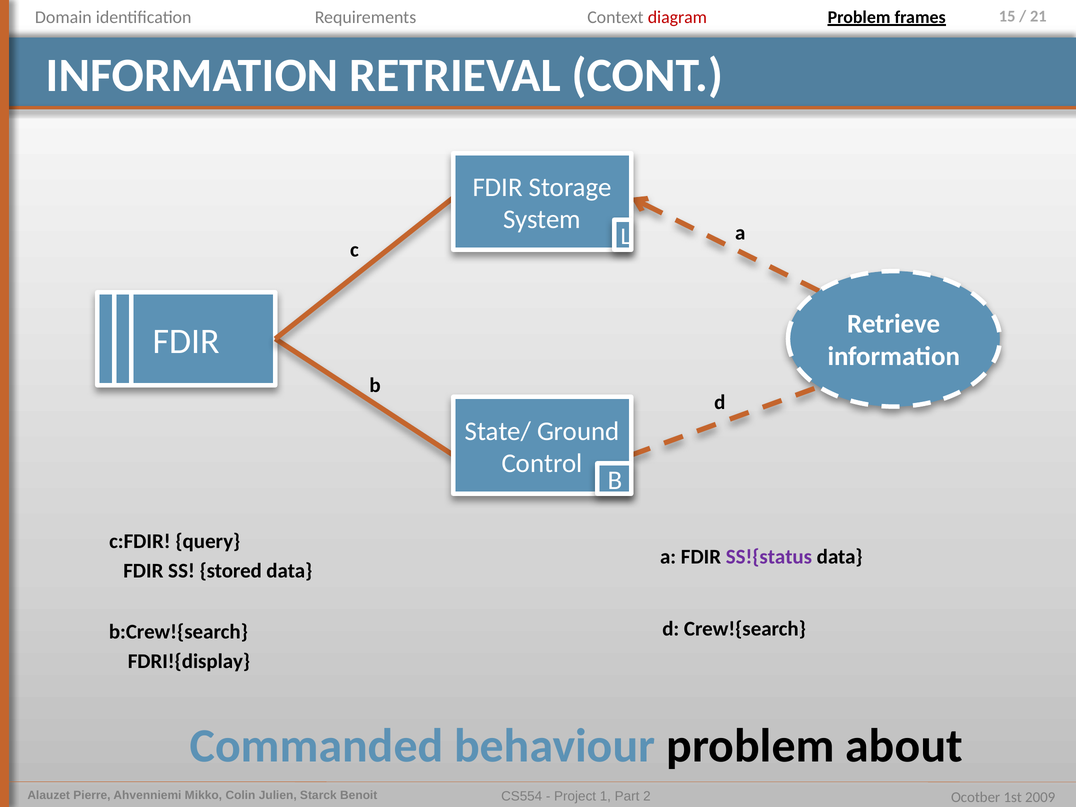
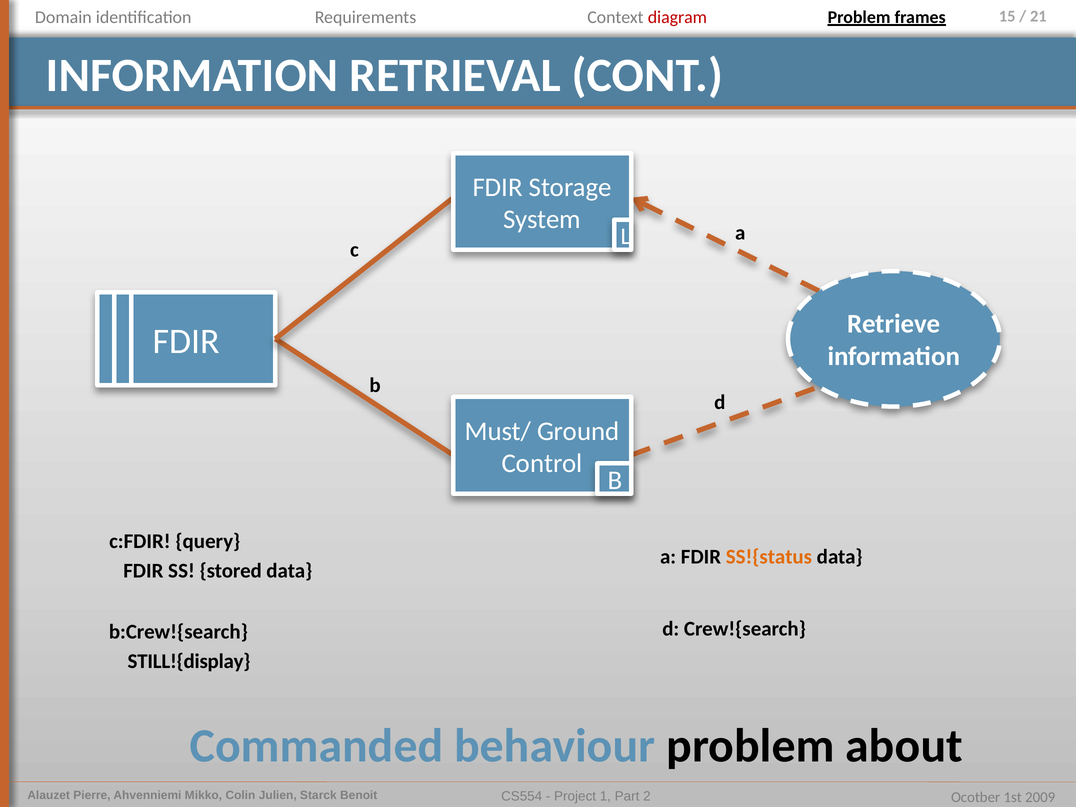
State/: State/ -> Must/
SS!{status colour: purple -> orange
FDRI!{display: FDRI!{display -> STILL!{display
